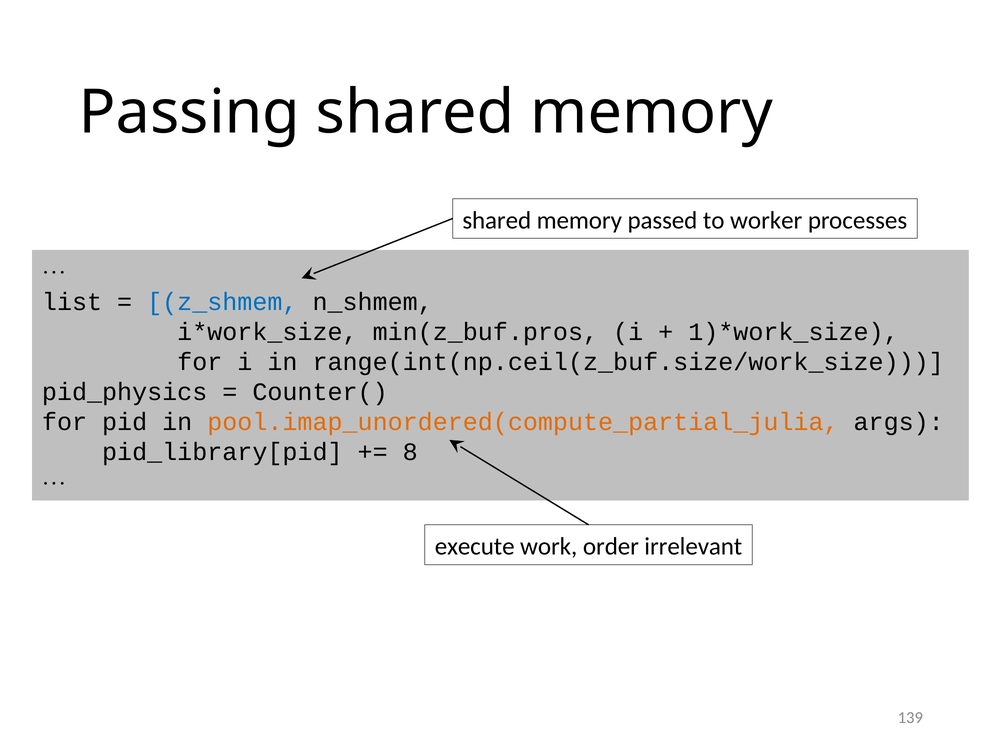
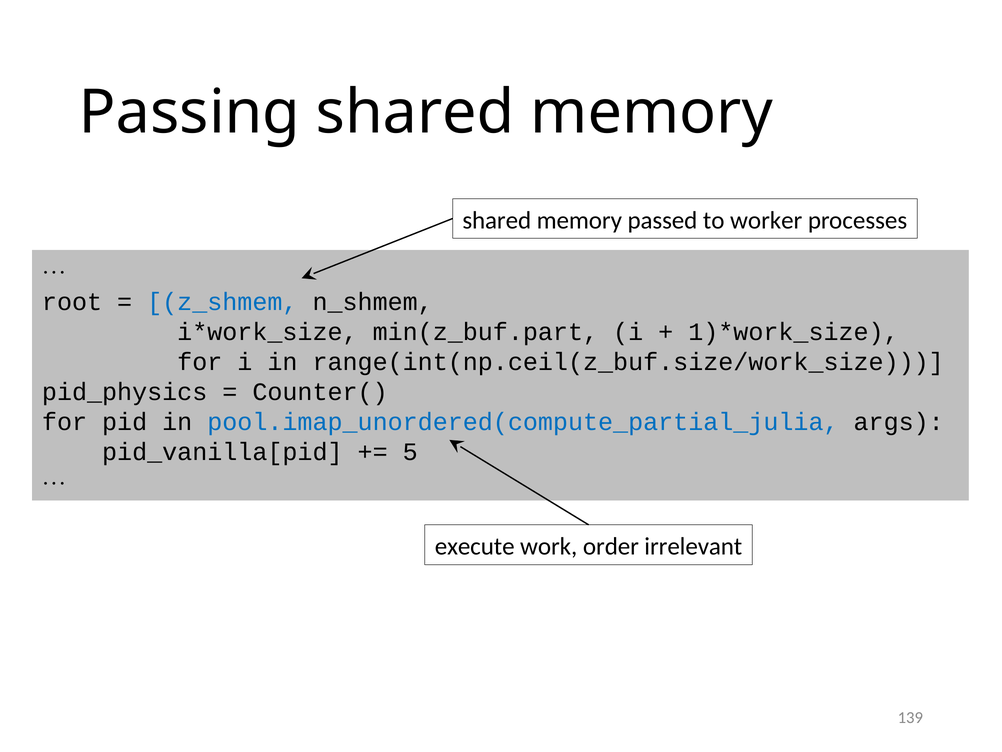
list: list -> root
min(z_buf.pros: min(z_buf.pros -> min(z_buf.part
pool.imap_unordered(compute_partial_julia colour: orange -> blue
pid_library[pid: pid_library[pid -> pid_vanilla[pid
8: 8 -> 5
